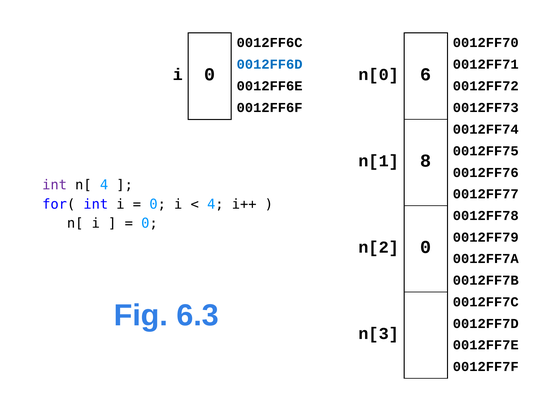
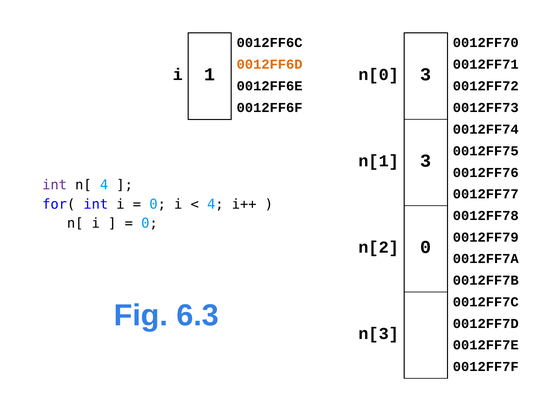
0012FF6D colour: blue -> orange
i 0: 0 -> 1
n[0 6: 6 -> 3
n[1 8: 8 -> 3
